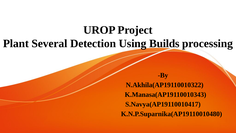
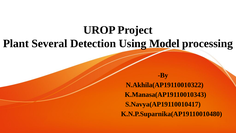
Builds: Builds -> Model
